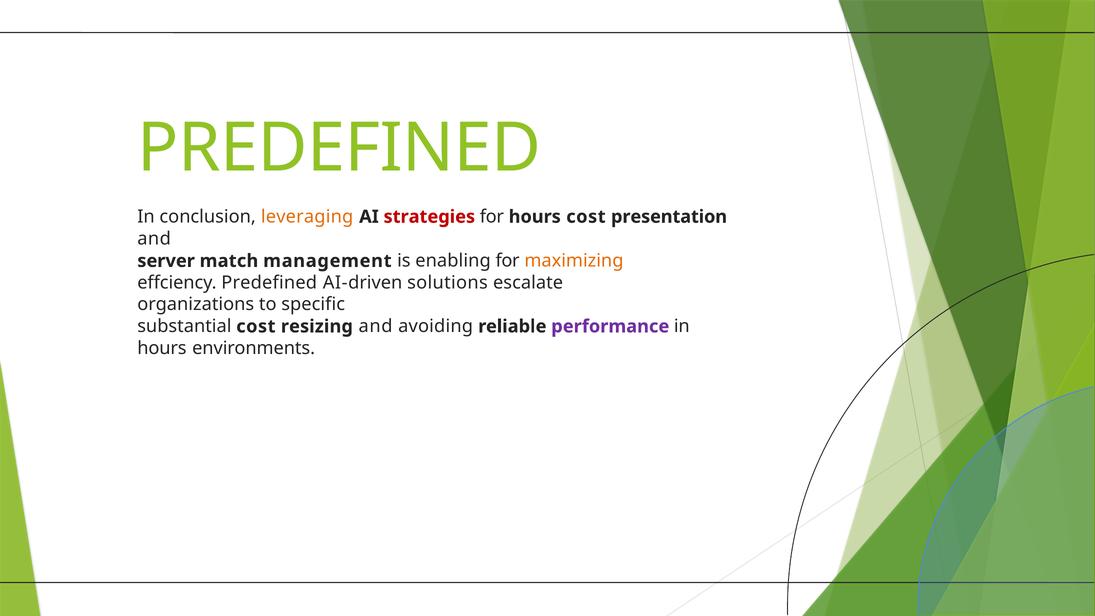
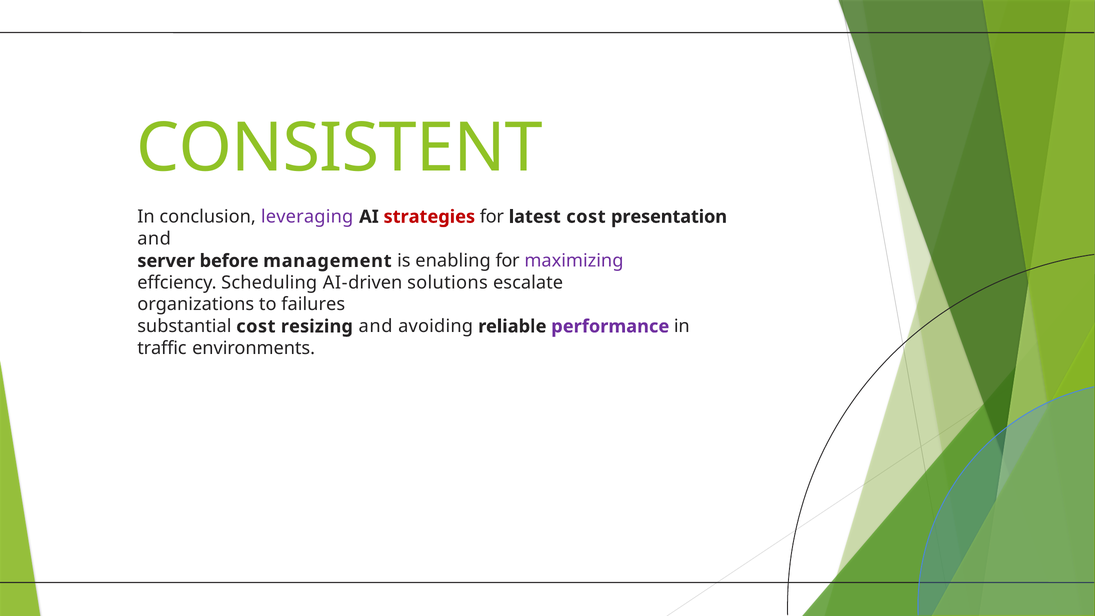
PREDEFINED at (339, 148): PREDEFINED -> CONSISTENT
leveraging colour: orange -> purple
for hours: hours -> latest
match: match -> before
maximizing colour: orange -> purple
effciency Predefined: Predefined -> Scheduling
specific: specific -> failures
hours at (162, 348): hours -> traffic
